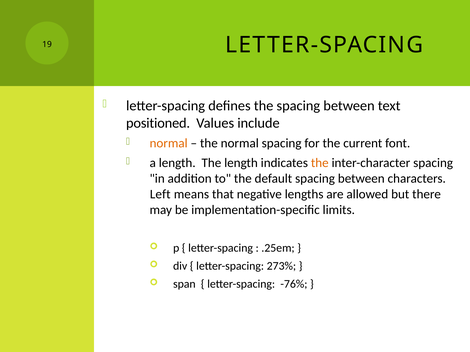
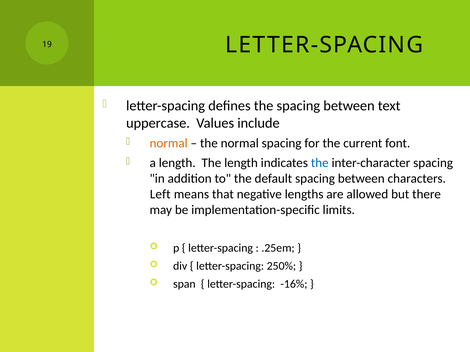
positioned: positioned -> uppercase
the at (320, 163) colour: orange -> blue
273%: 273% -> 250%
-76%: -76% -> -16%
